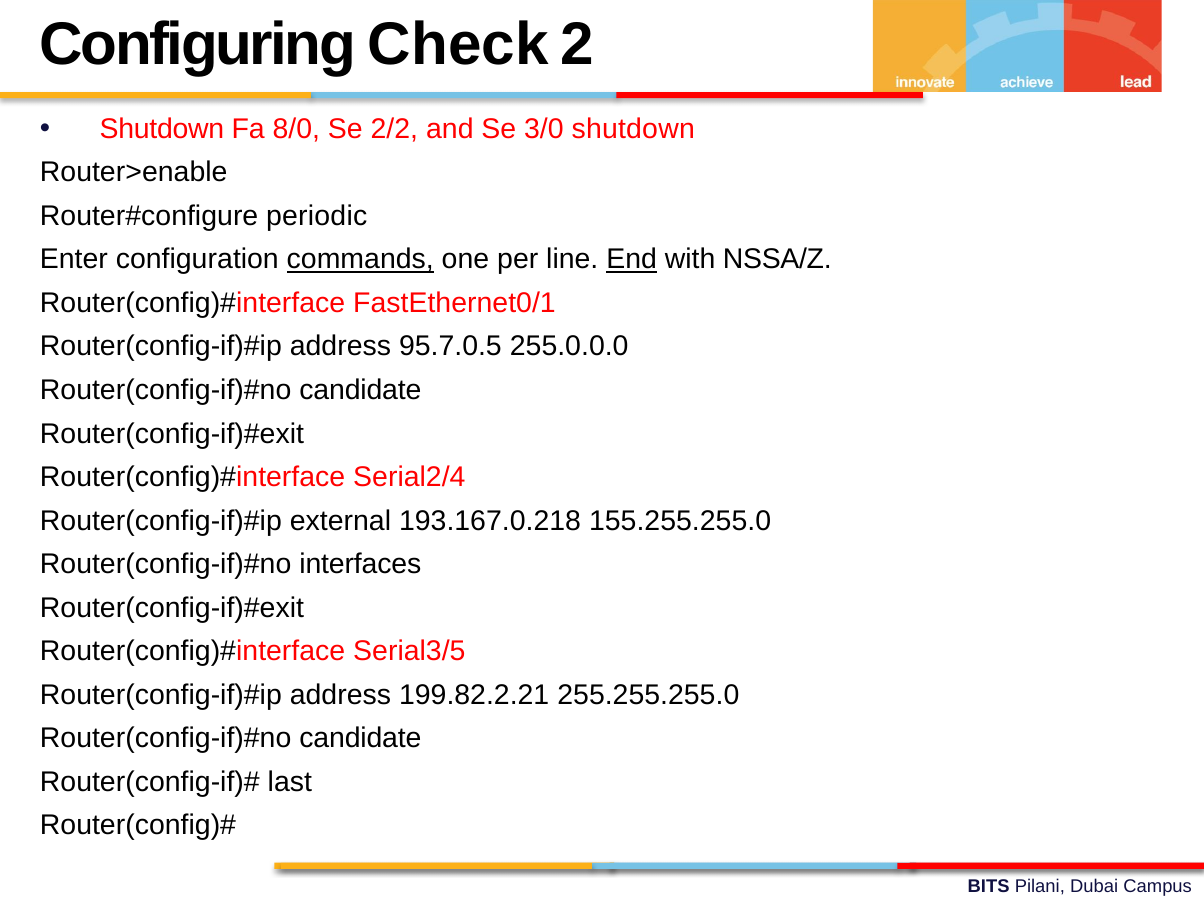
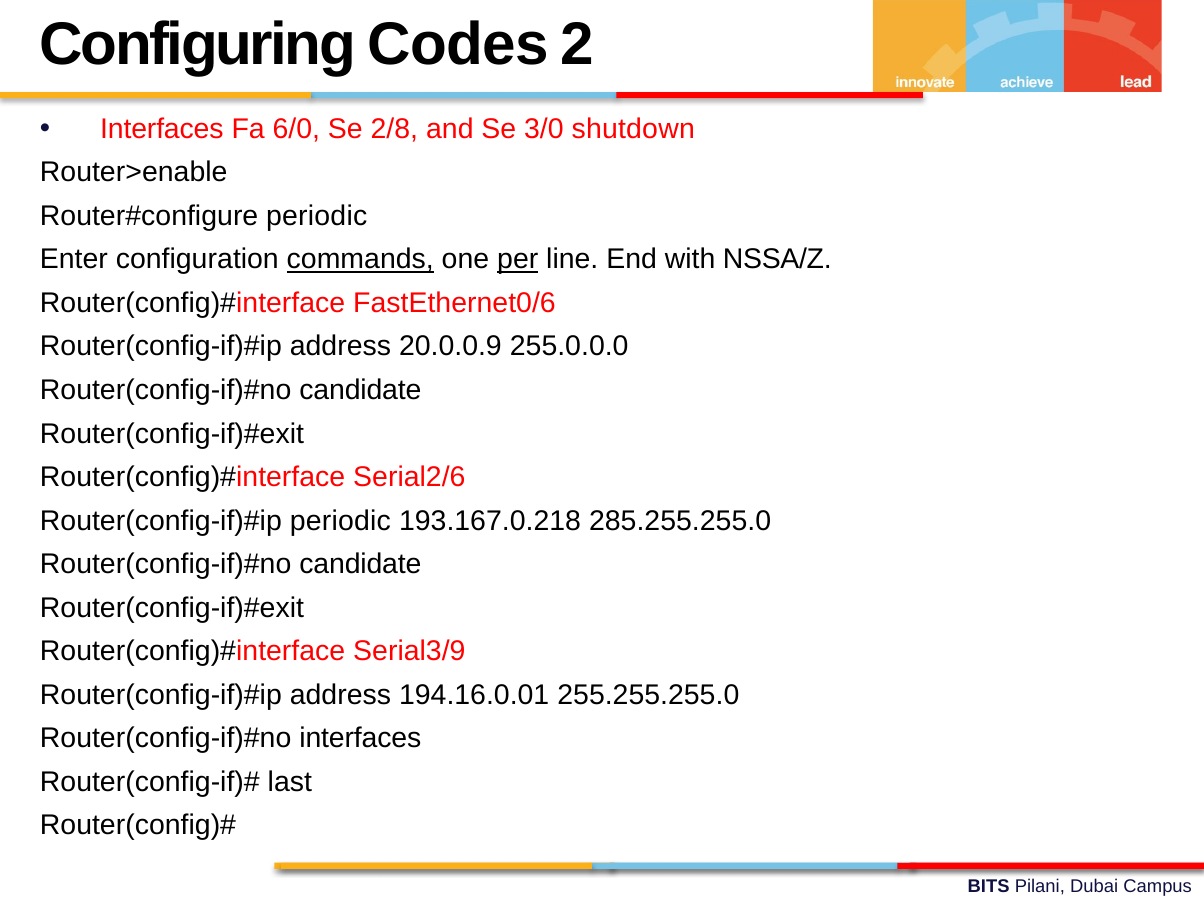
Check: Check -> Codes
Shutdown at (162, 129): Shutdown -> Interfaces
8/0: 8/0 -> 6/0
2/2: 2/2 -> 2/8
per underline: none -> present
End underline: present -> none
FastEthernet0/1: FastEthernet0/1 -> FastEthernet0/6
95.7.0.5: 95.7.0.5 -> 20.0.0.9
Serial2/4: Serial2/4 -> Serial2/6
external at (340, 521): external -> periodic
155.255.255.0: 155.255.255.0 -> 285.255.255.0
interfaces at (360, 564): interfaces -> candidate
Serial3/5: Serial3/5 -> Serial3/9
199.82.2.21: 199.82.2.21 -> 194.16.0.01
candidate at (360, 738): candidate -> interfaces
